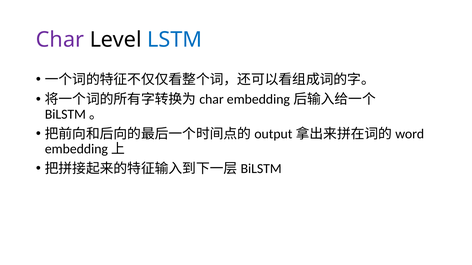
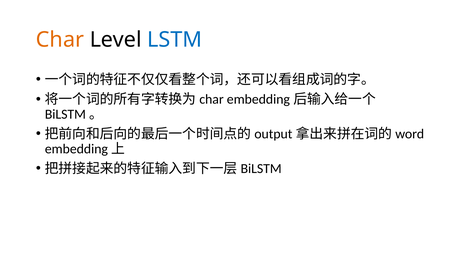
Char colour: purple -> orange
